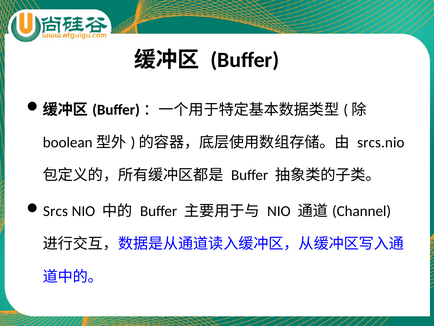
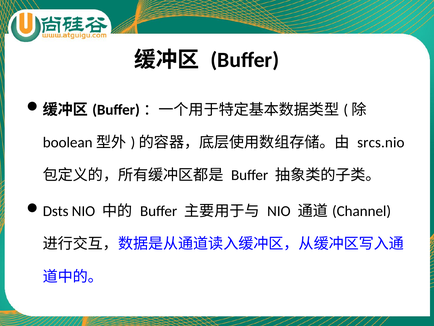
Srcs: Srcs -> Dsts
